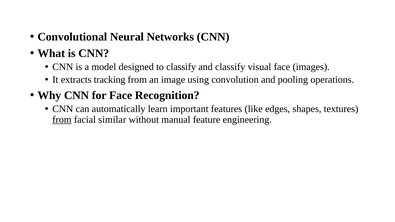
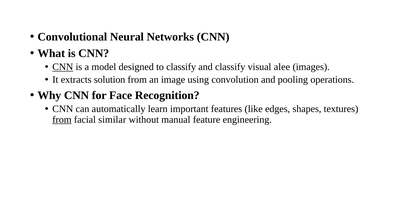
CNN at (63, 67) underline: none -> present
visual face: face -> alee
tracking: tracking -> solution
